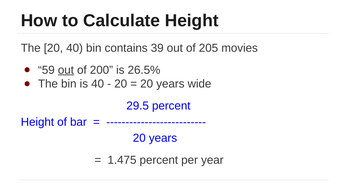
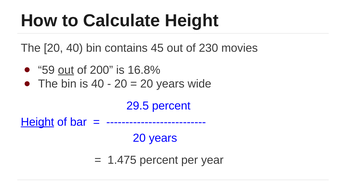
39: 39 -> 45
205: 205 -> 230
26.5%: 26.5% -> 16.8%
Height at (37, 122) underline: none -> present
